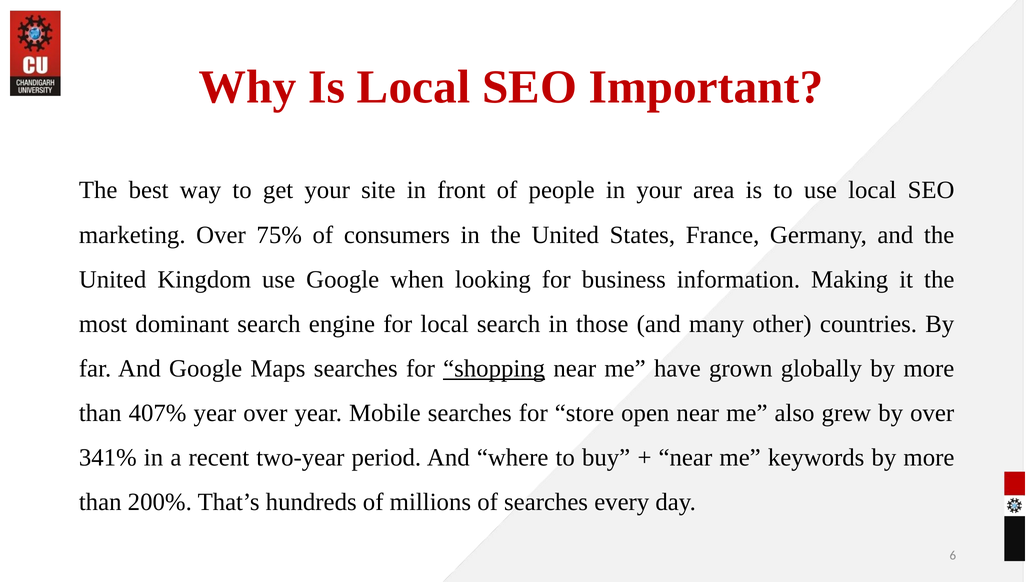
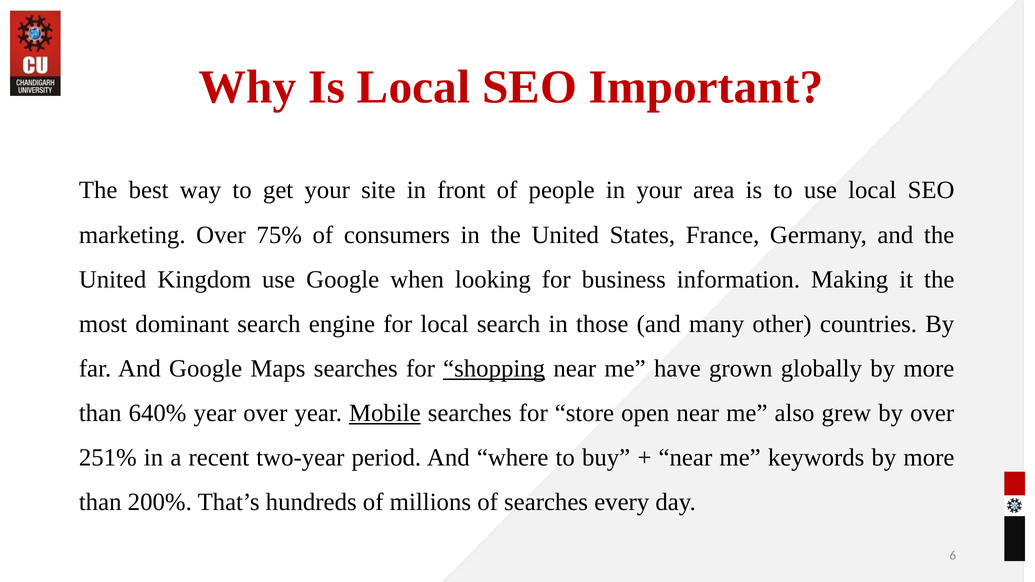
407%: 407% -> 640%
Mobile underline: none -> present
341%: 341% -> 251%
